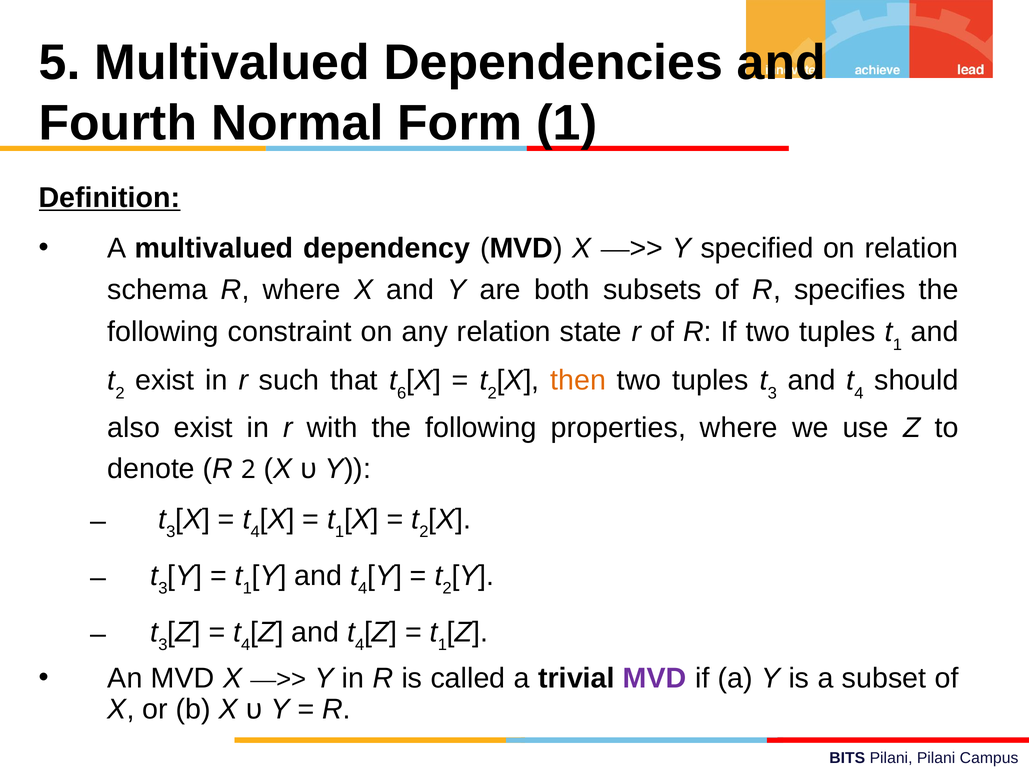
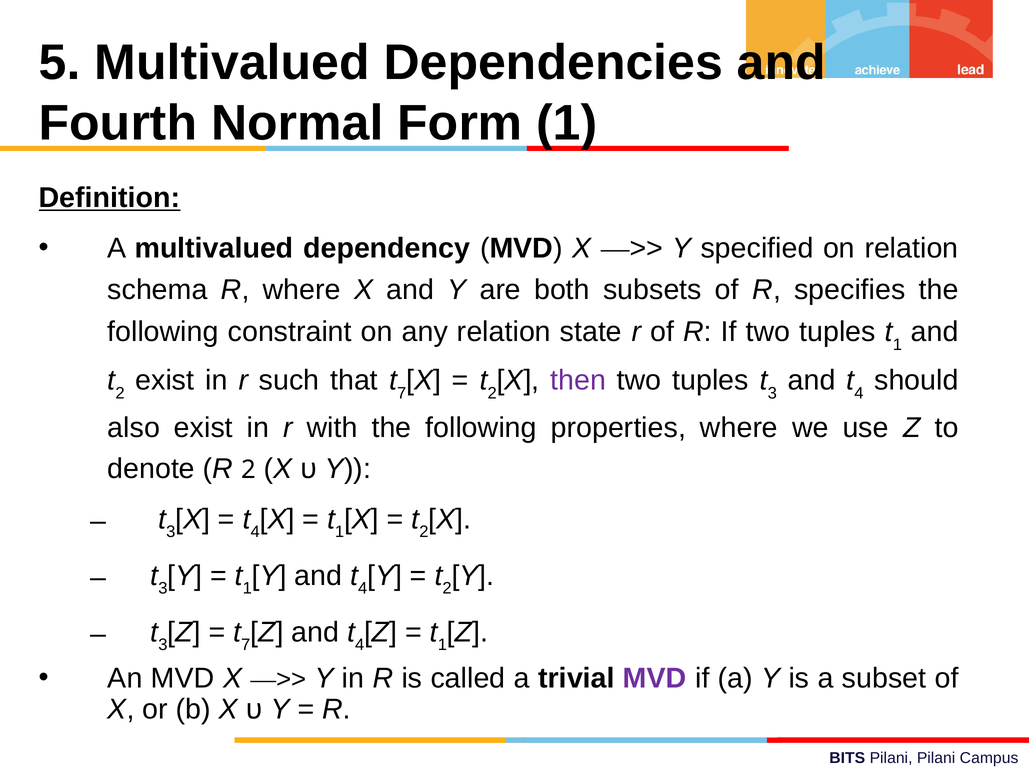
6 at (402, 393): 6 -> 7
then colour: orange -> purple
4 at (246, 645): 4 -> 7
